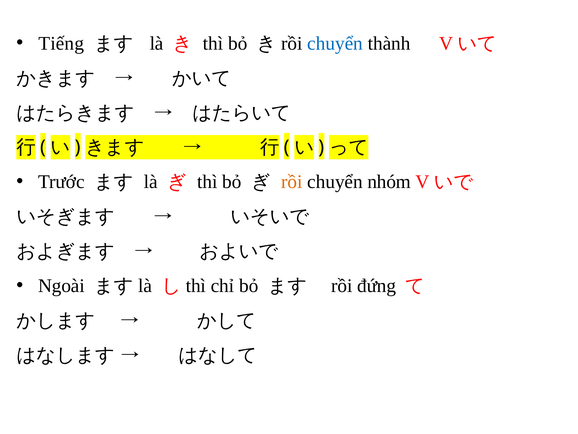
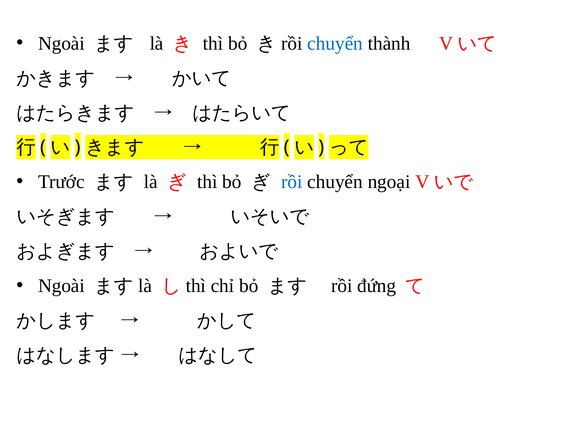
Tiếng at (61, 43): Tiếng -> Ngoài
rồi at (292, 182) colour: orange -> blue
nhóm: nhóm -> ngoại
